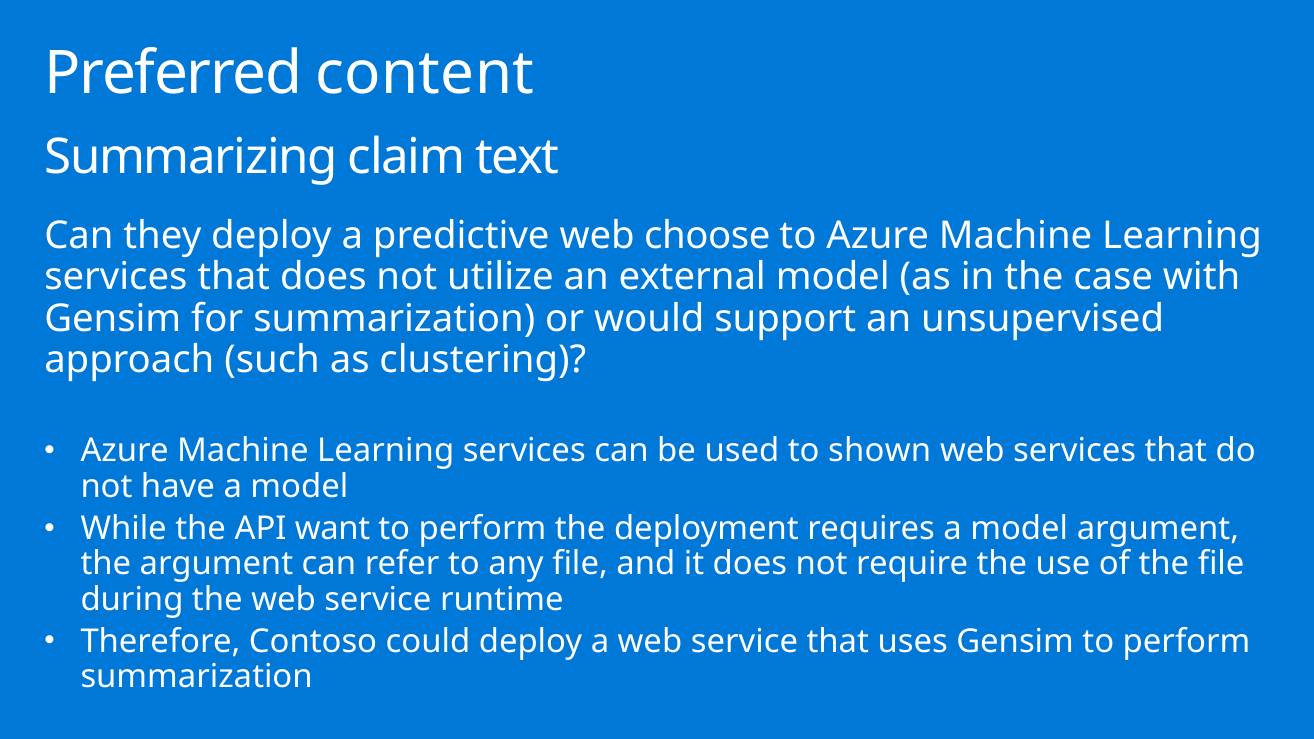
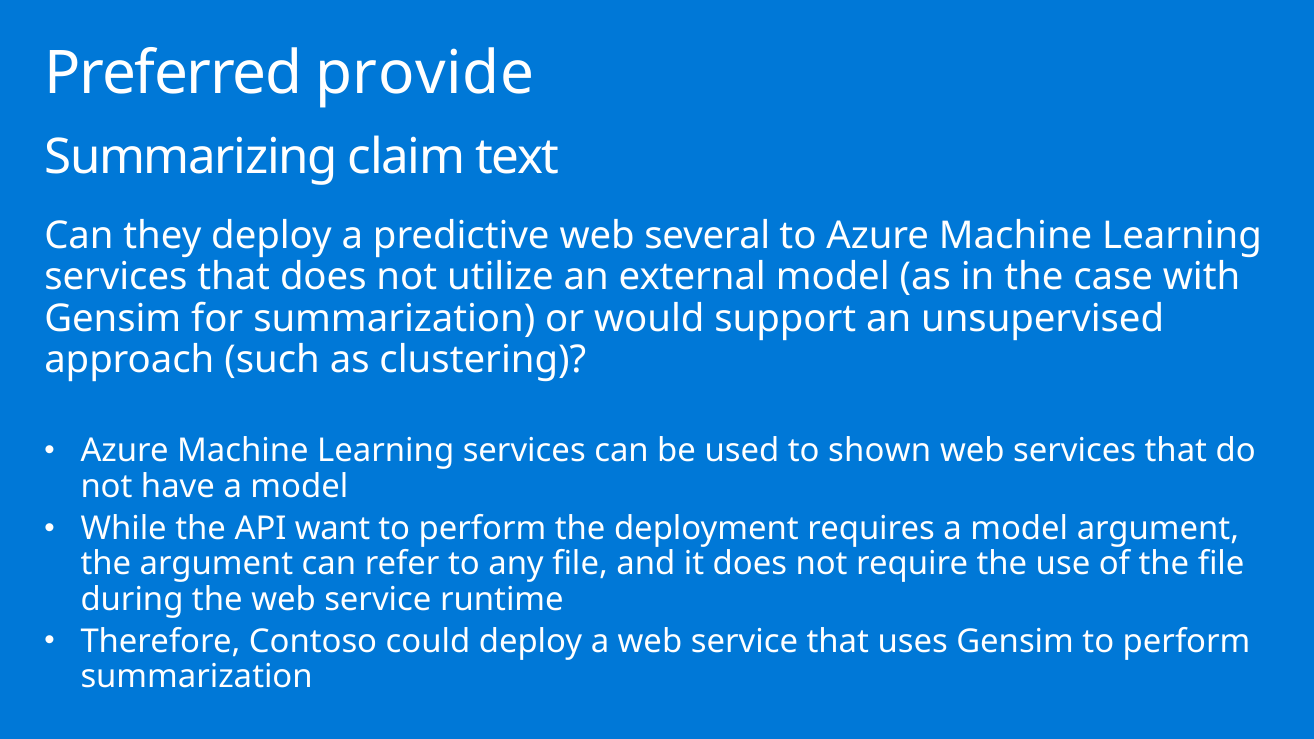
content: content -> provide
choose: choose -> several
